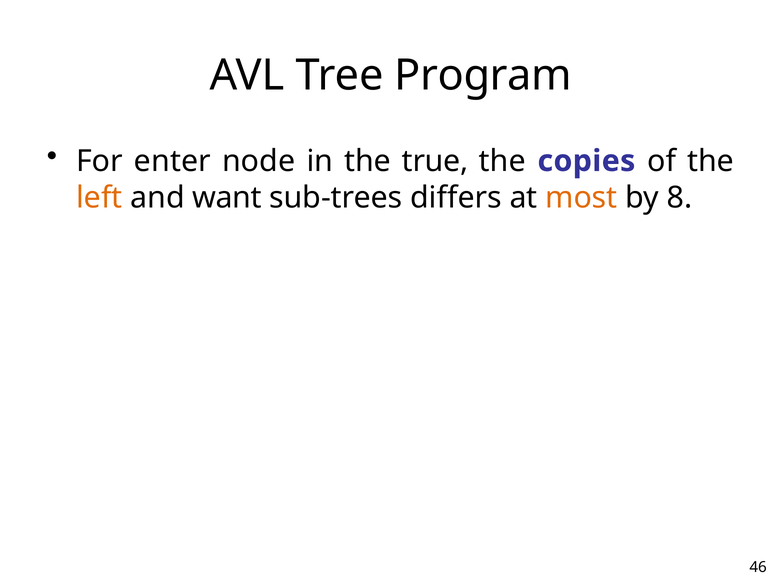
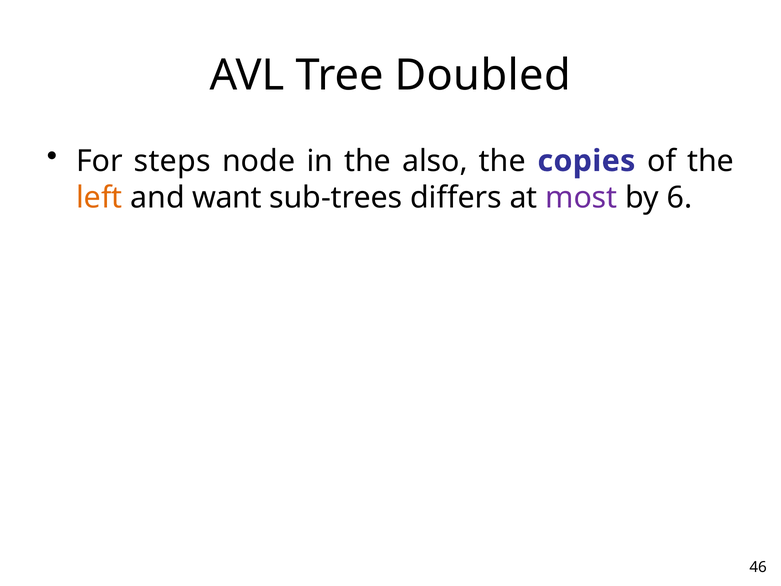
Program: Program -> Doubled
enter: enter -> steps
true: true -> also
most colour: orange -> purple
8: 8 -> 6
